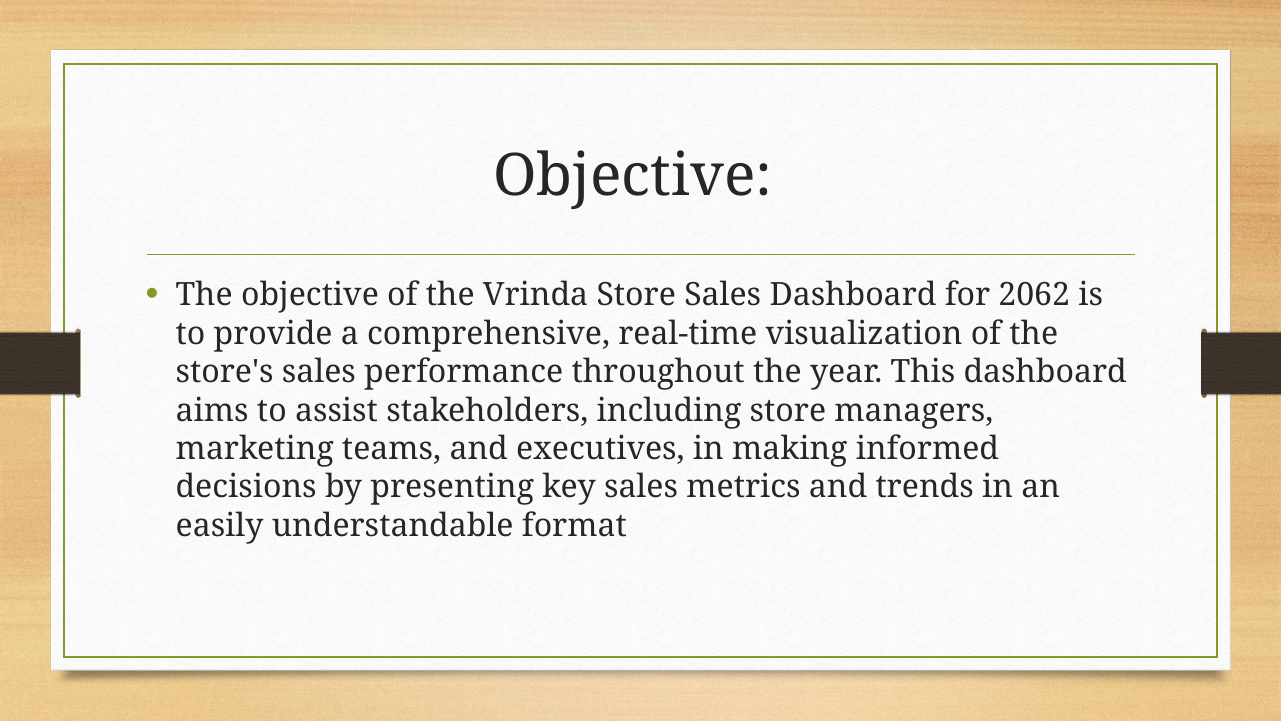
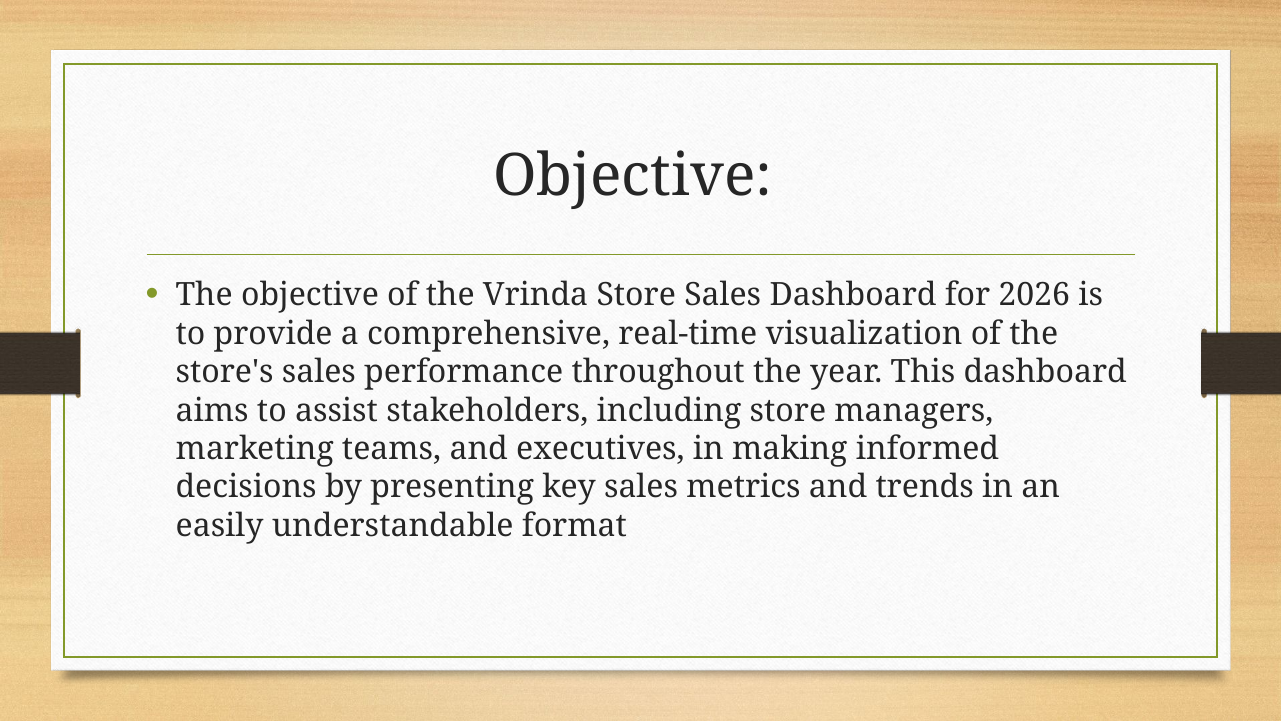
2062: 2062 -> 2026
